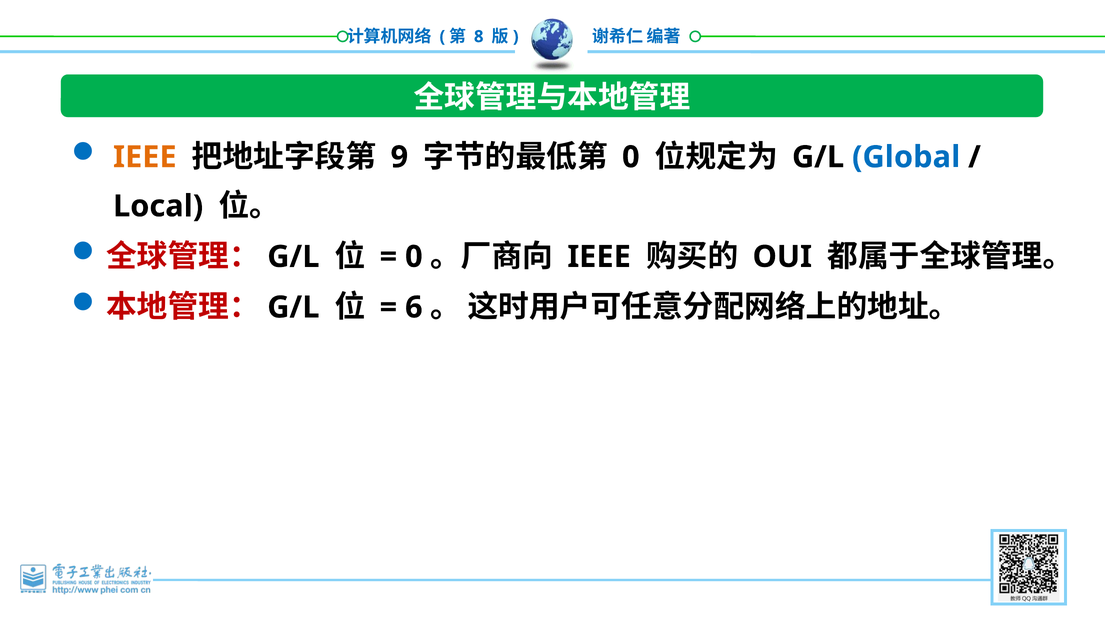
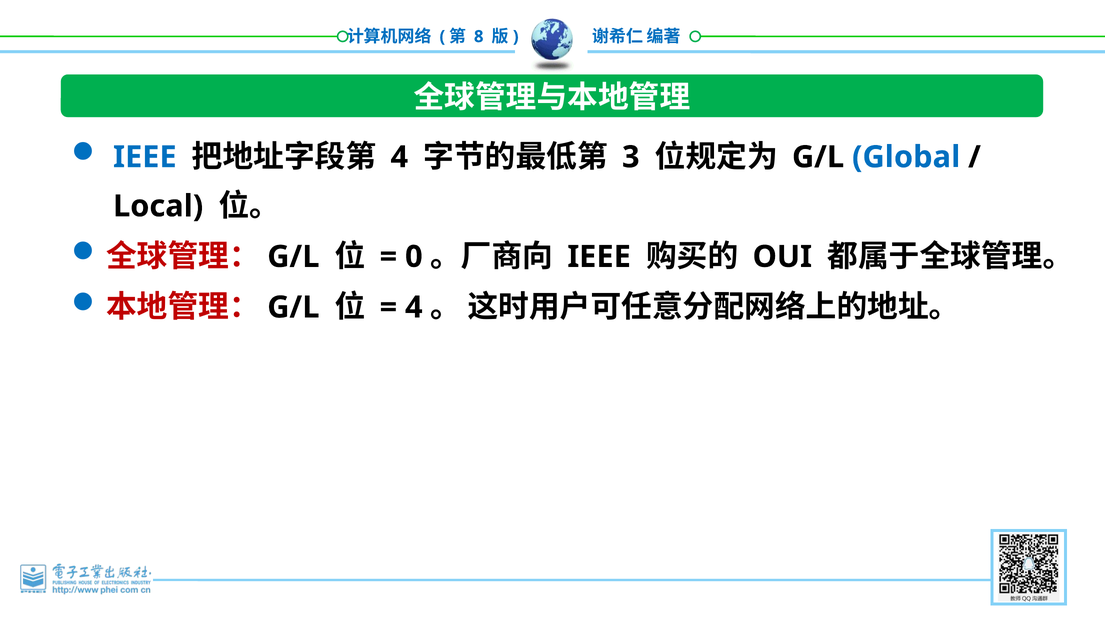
IEEE at (145, 157) colour: orange -> blue
9 at (399, 157): 9 -> 4
0 at (631, 157): 0 -> 3
6 at (414, 308): 6 -> 4
